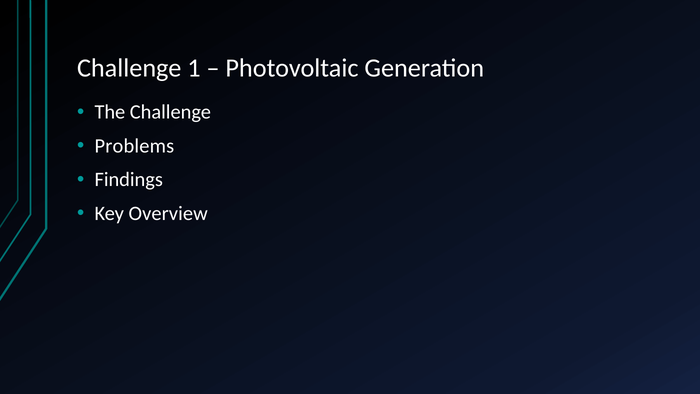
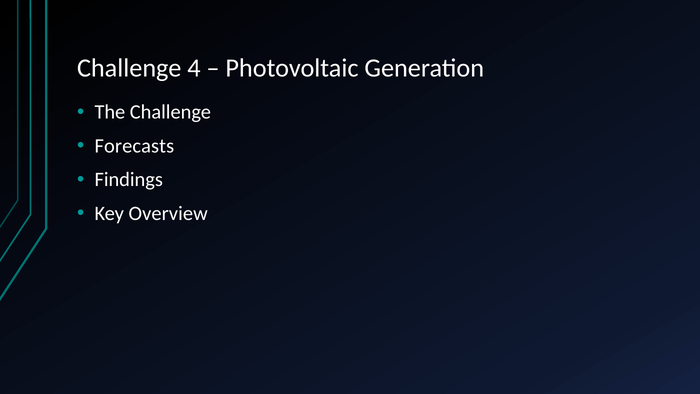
1: 1 -> 4
Problems: Problems -> Forecasts
